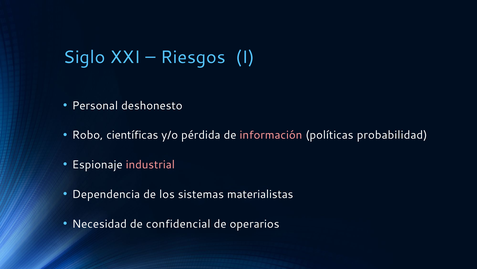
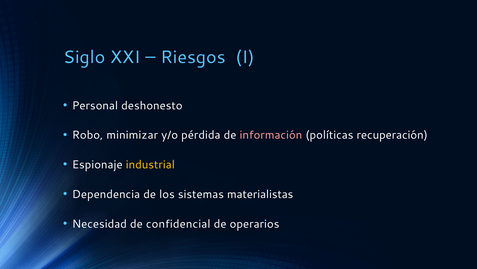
científicas: científicas -> minimizar
probabilidad: probabilidad -> recuperación
industrial colour: pink -> yellow
